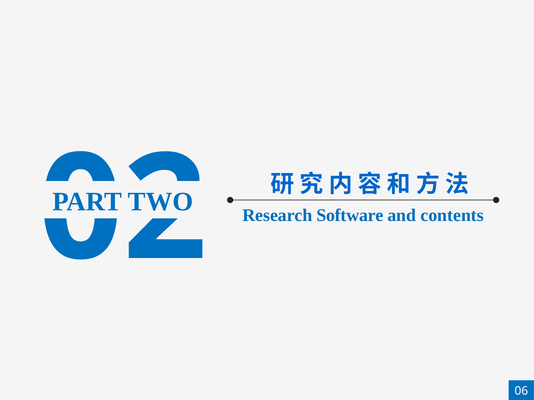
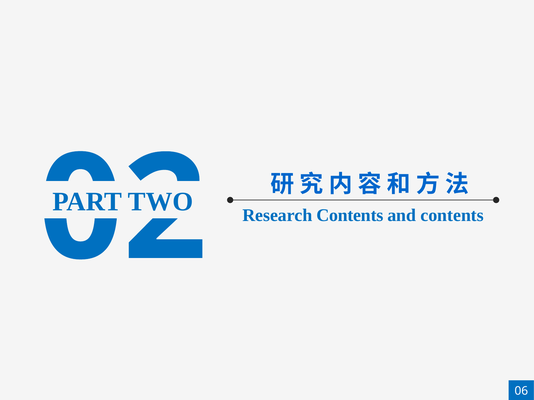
Research Software: Software -> Contents
